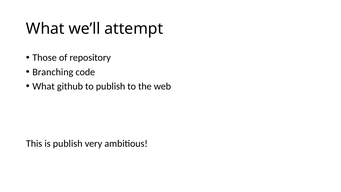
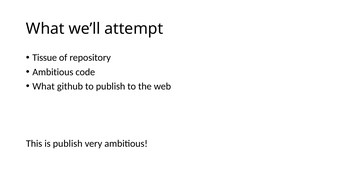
Those: Those -> Tissue
Branching at (53, 72): Branching -> Ambitious
